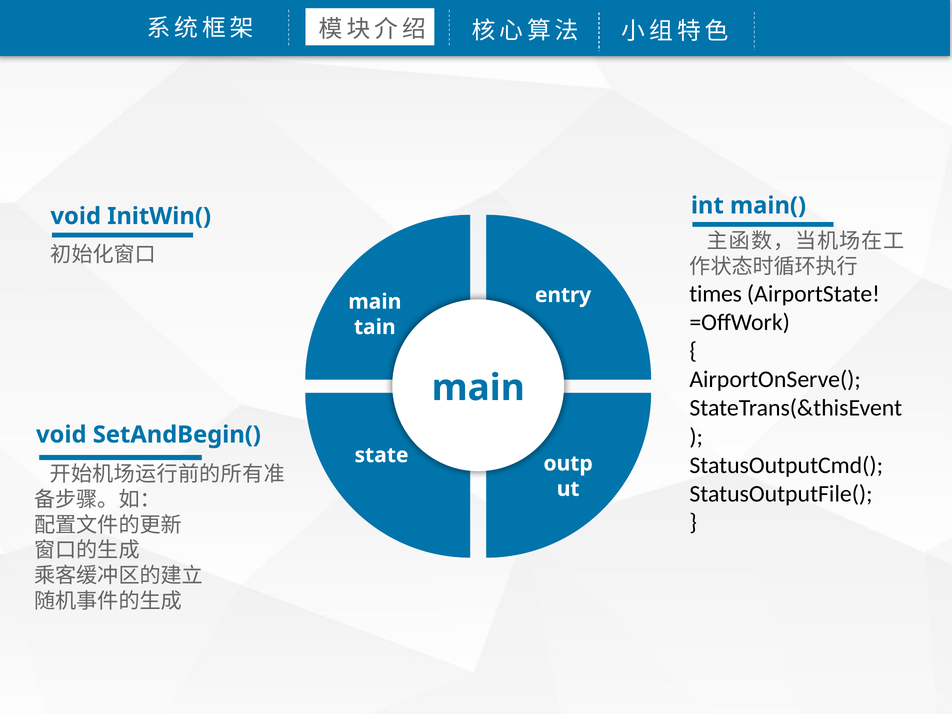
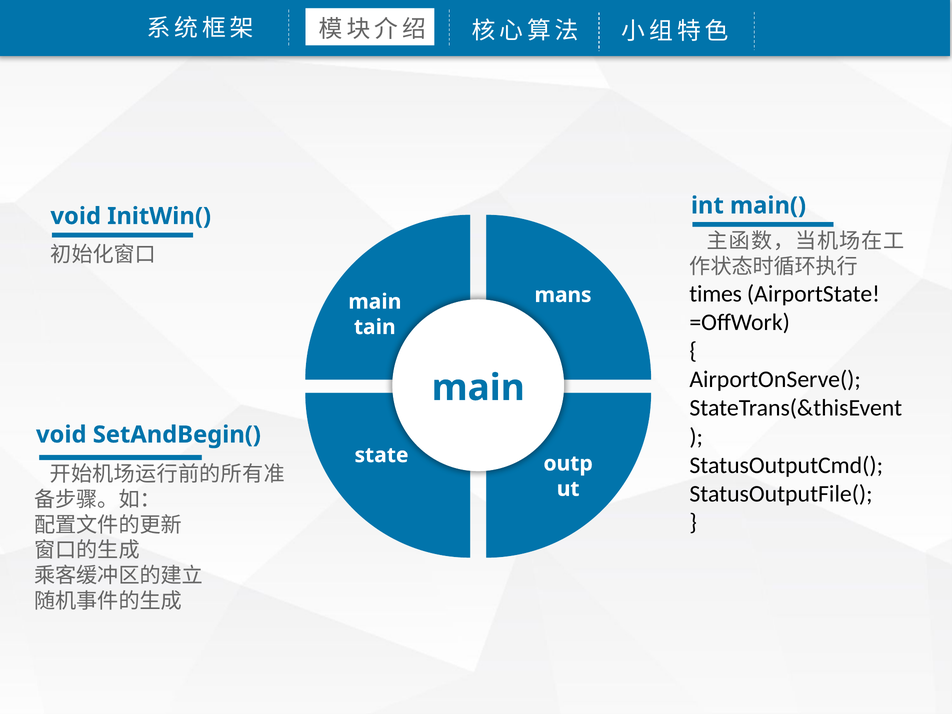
entry: entry -> mans
